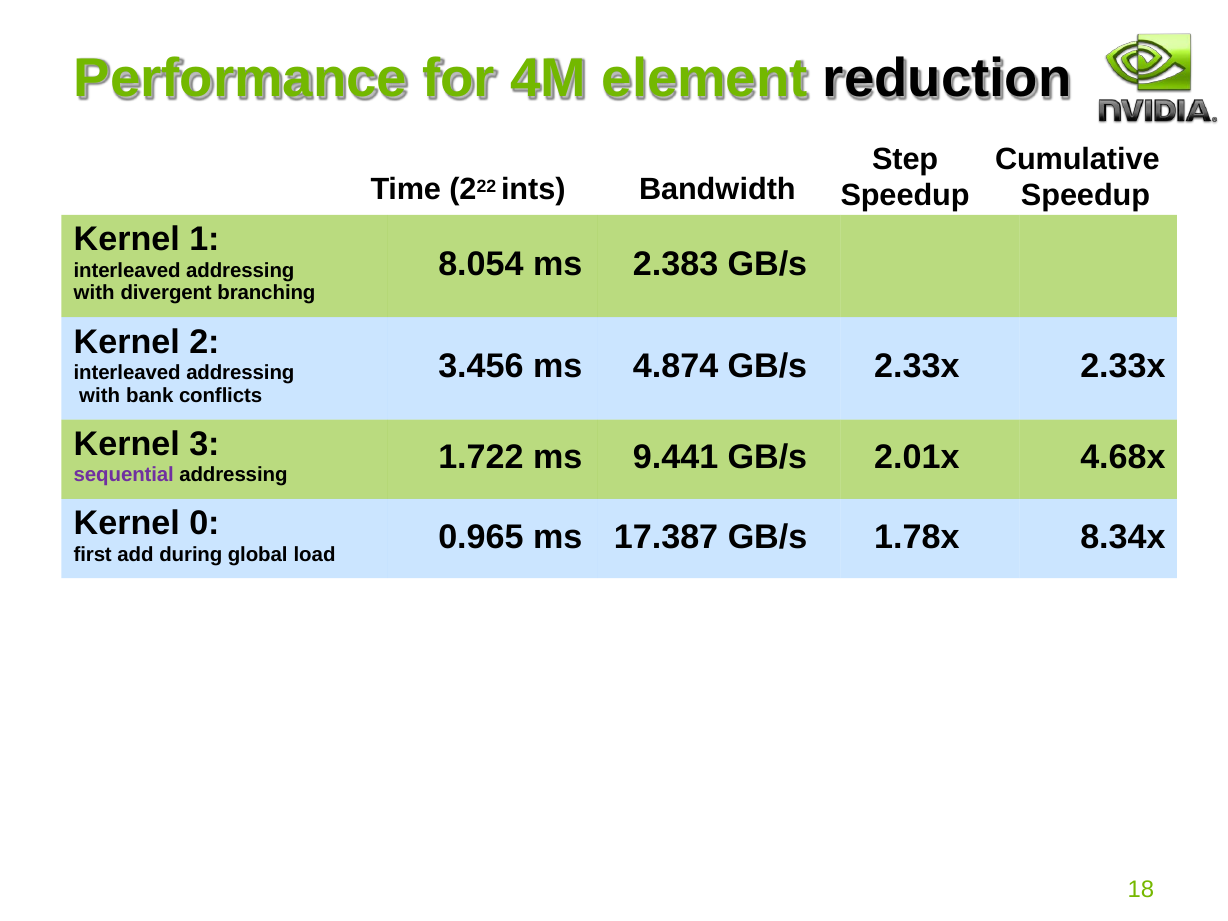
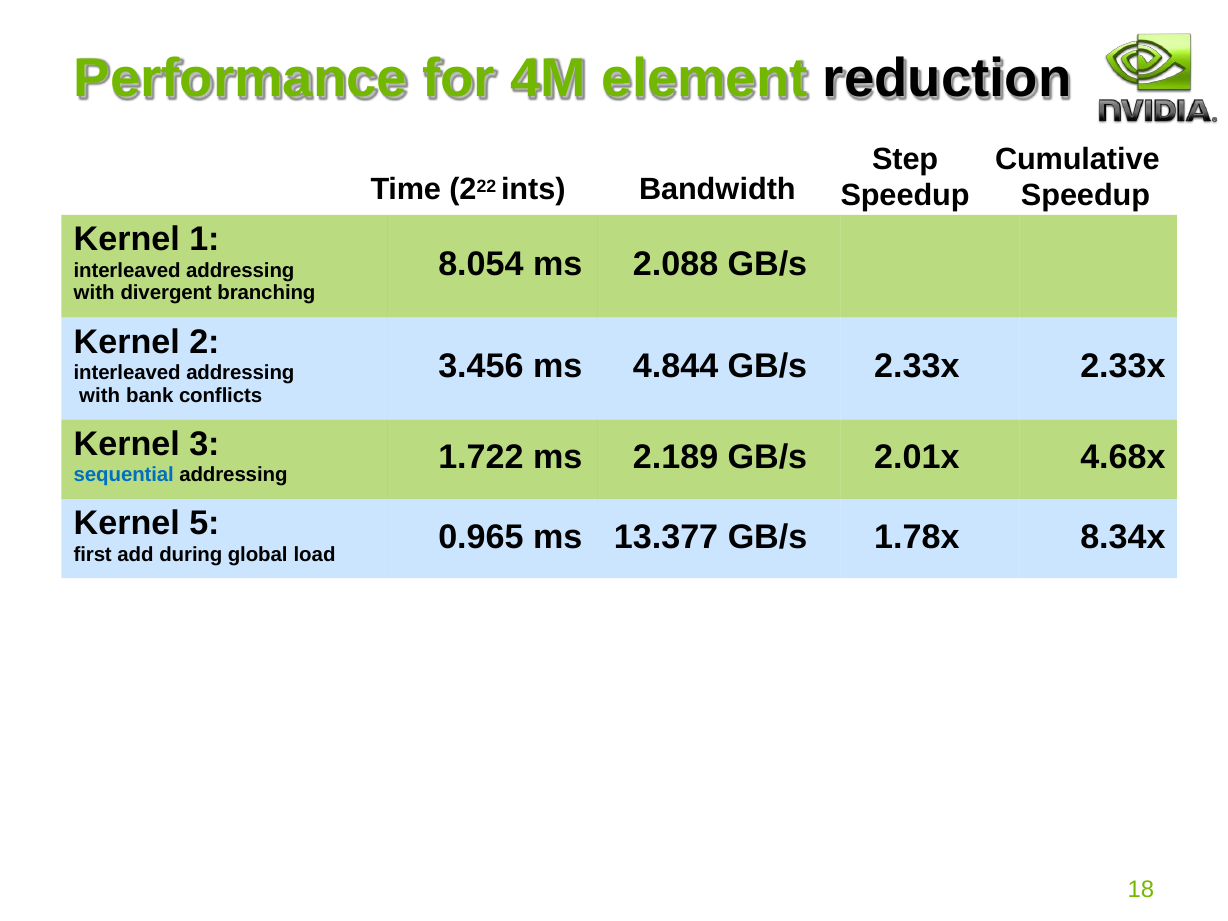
2.383: 2.383 -> 2.088
4.874: 4.874 -> 4.844
9.441: 9.441 -> 2.189
sequential colour: purple -> blue
0: 0 -> 5
17.387: 17.387 -> 13.377
